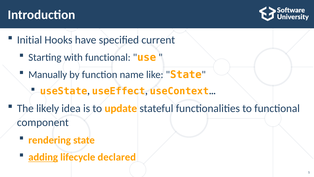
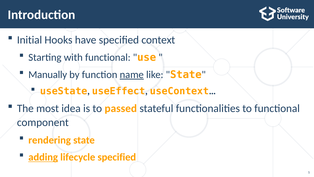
current: current -> context
name underline: none -> present
likely: likely -> most
update: update -> passed
lifecycle declared: declared -> specified
